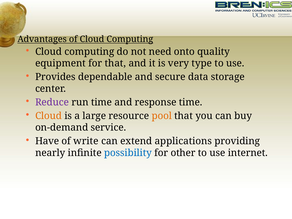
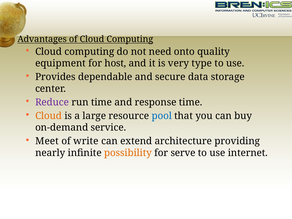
for that: that -> host
pool colour: orange -> blue
Have: Have -> Meet
applications: applications -> architecture
possibility colour: blue -> orange
other: other -> serve
